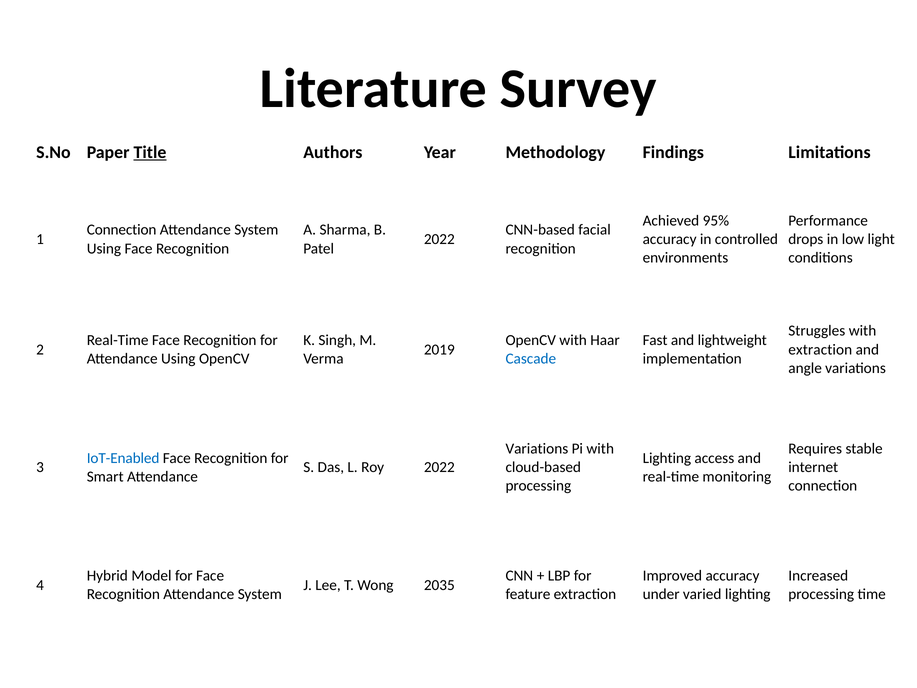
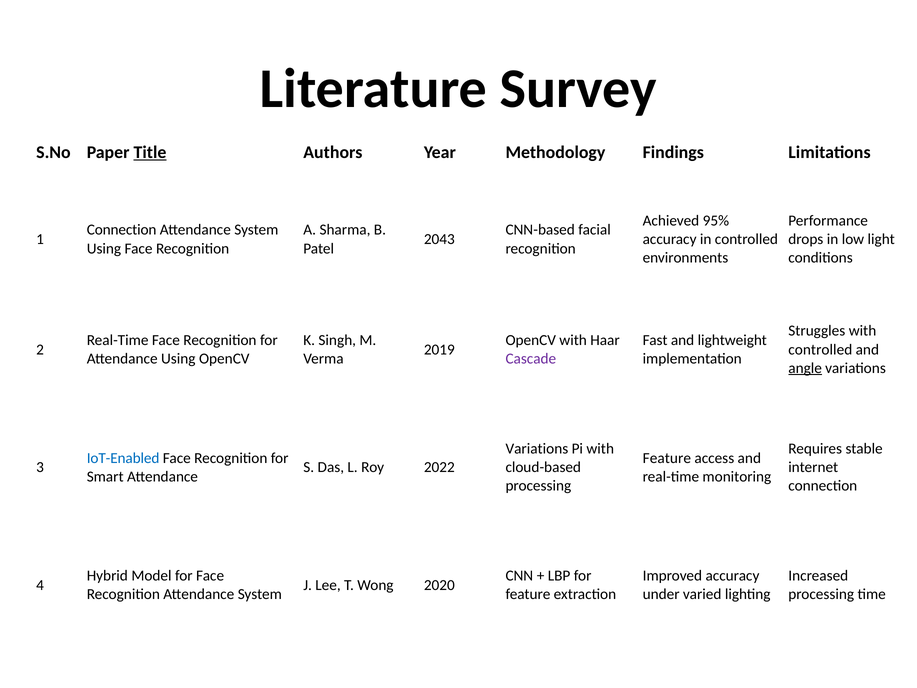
2022 at (439, 239): 2022 -> 2043
extraction at (820, 349): extraction -> controlled
Cascade colour: blue -> purple
angle underline: none -> present
Lighting at (667, 458): Lighting -> Feature
2035: 2035 -> 2020
